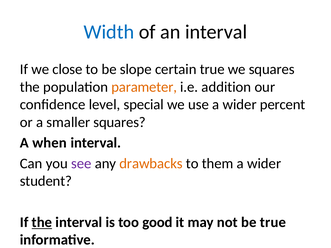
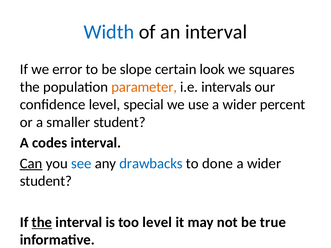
close: close -> error
certain true: true -> look
addition: addition -> intervals
smaller squares: squares -> student
when: when -> codes
Can underline: none -> present
see colour: purple -> blue
drawbacks colour: orange -> blue
them: them -> done
too good: good -> level
